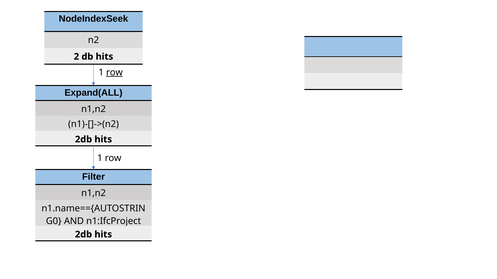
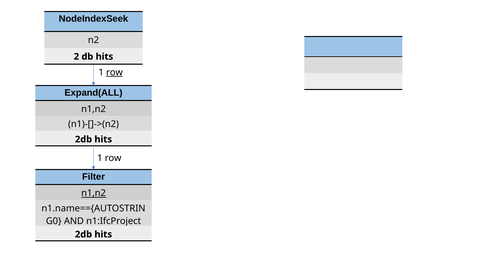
n1,n2 at (94, 194) underline: none -> present
